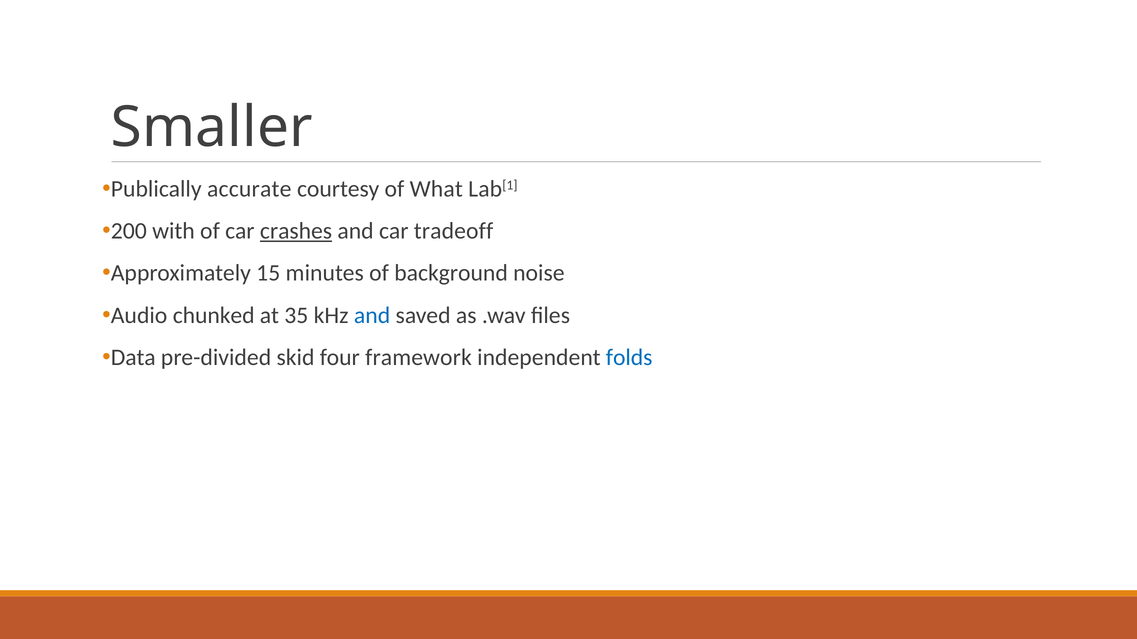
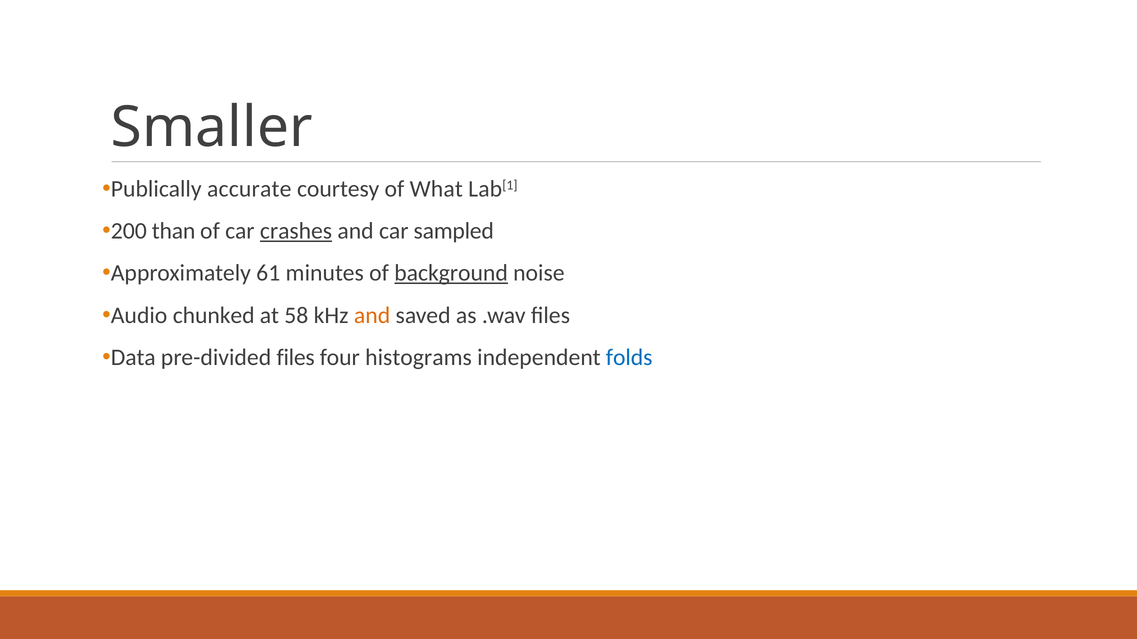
with: with -> than
tradeoff: tradeoff -> sampled
15: 15 -> 61
background underline: none -> present
35: 35 -> 58
and at (372, 316) colour: blue -> orange
pre-divided skid: skid -> files
framework: framework -> histograms
